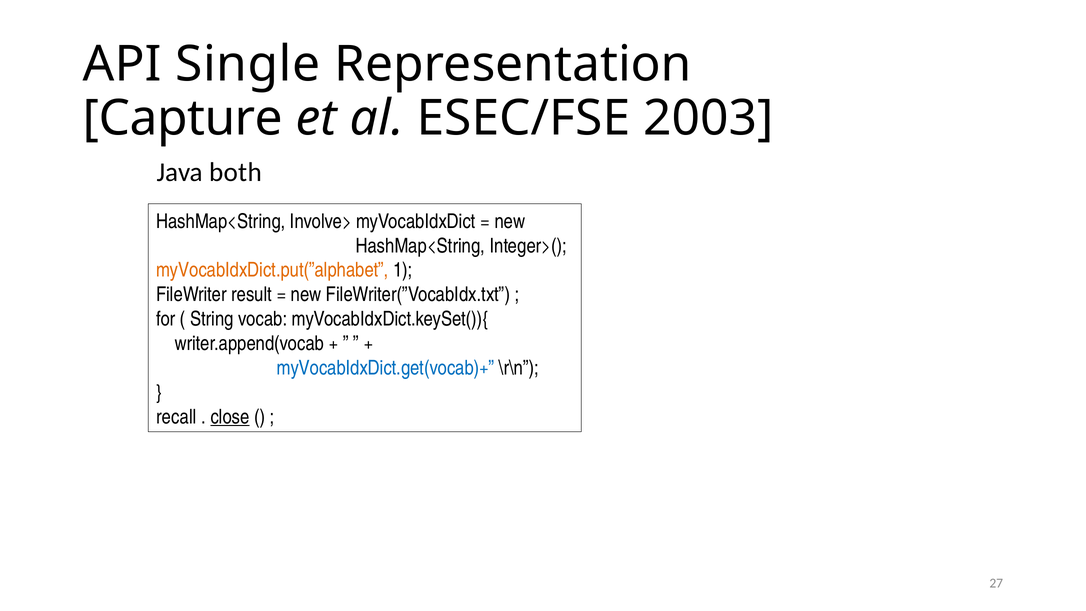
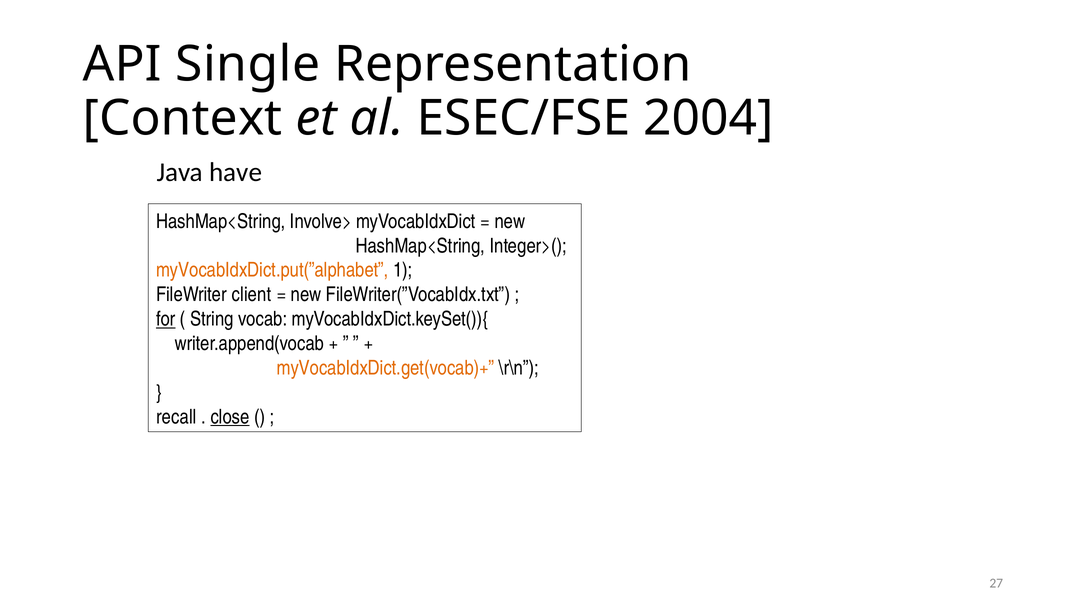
Capture: Capture -> Context
2003: 2003 -> 2004
both: both -> have
result: result -> client
for underline: none -> present
myVocabIdxDict.get(vocab)+ colour: blue -> orange
